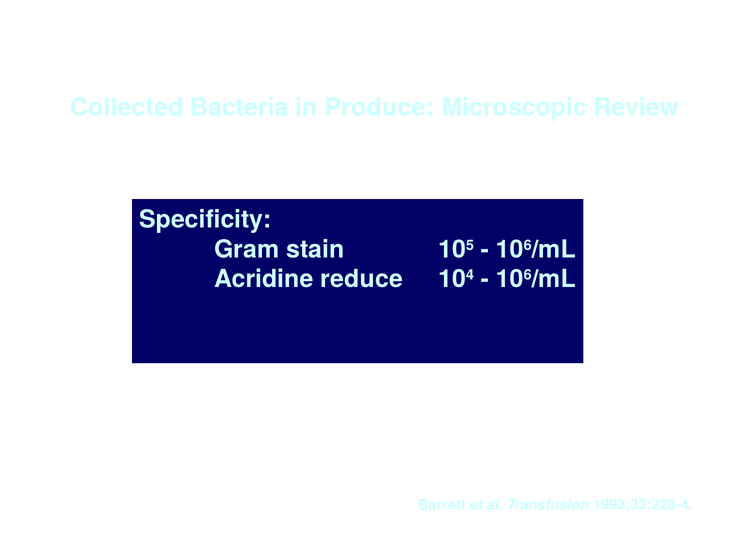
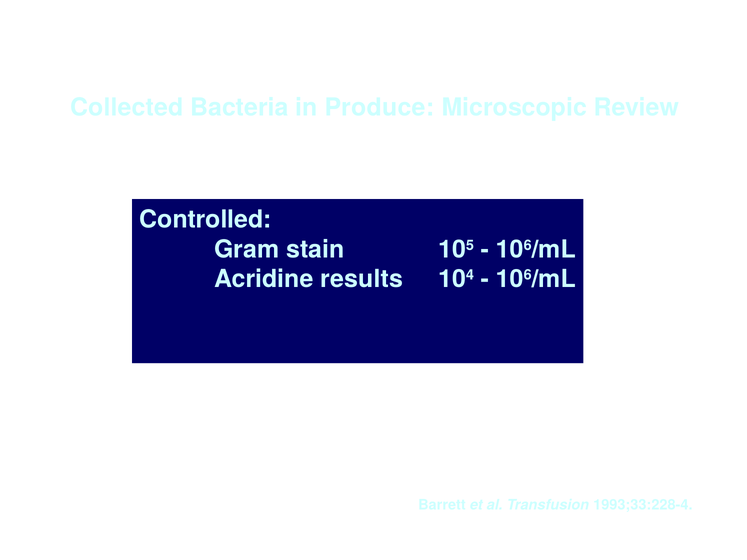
Specificity: Specificity -> Controlled
reduce: reduce -> results
